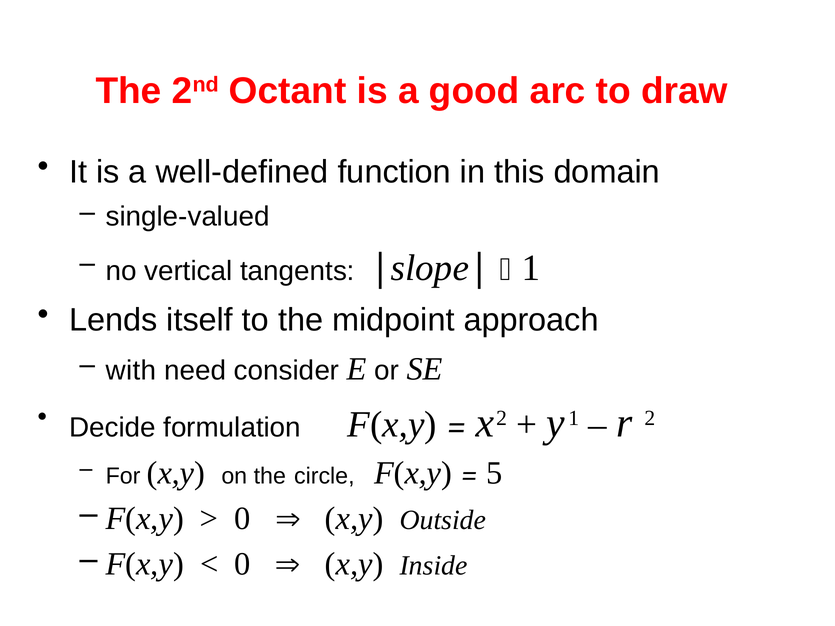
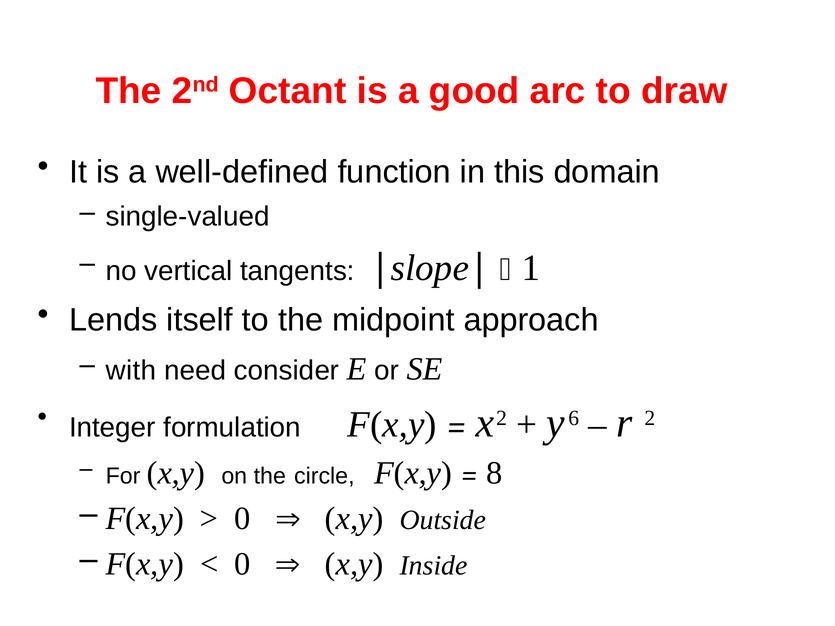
Decide: Decide -> Integer
y 1: 1 -> 6
5: 5 -> 8
